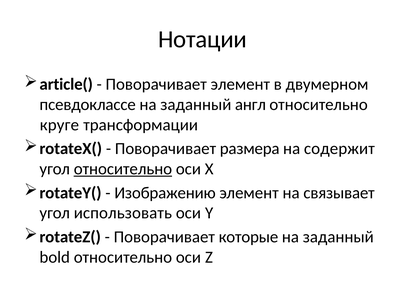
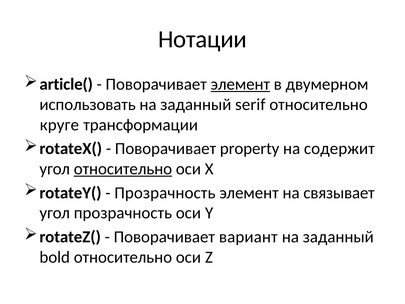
элемент at (240, 84) underline: none -> present
псевдоклассе: псевдоклассе -> использовать
англ: англ -> serif
размера: размера -> property
Изображению at (165, 193): Изображению -> Прозрачность
угол использовать: использовать -> прозрачность
которые: которые -> вариант
